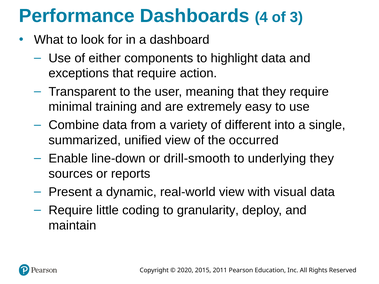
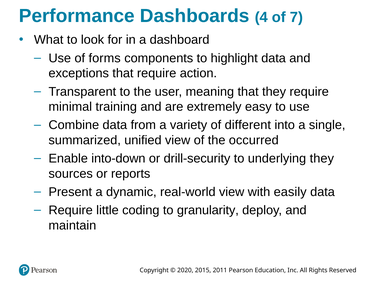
3: 3 -> 7
either: either -> forms
line-down: line-down -> into-down
drill-smooth: drill-smooth -> drill-security
visual: visual -> easily
